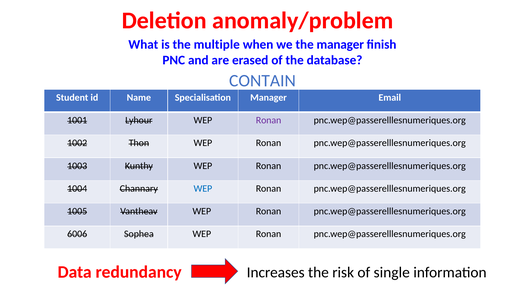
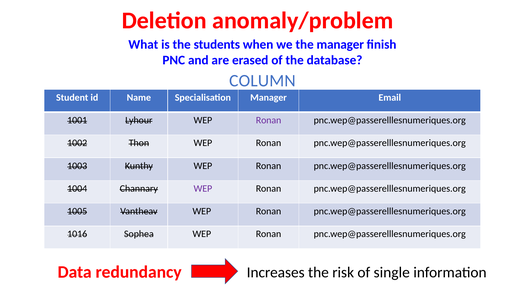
multiple: multiple -> students
CONTAIN: CONTAIN -> COLUMN
WEP at (203, 189) colour: blue -> purple
6006: 6006 -> 1016
